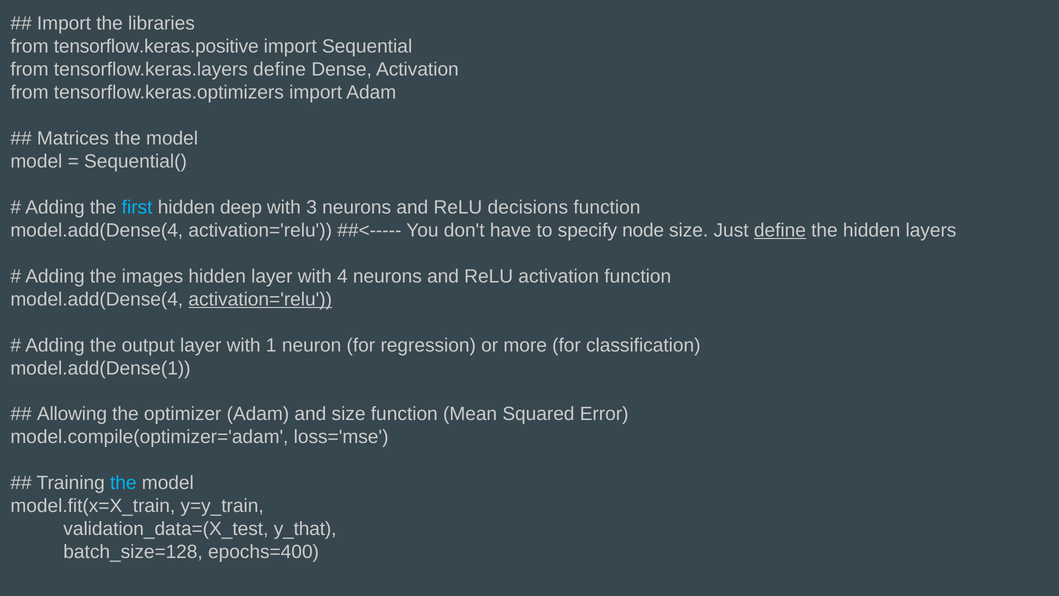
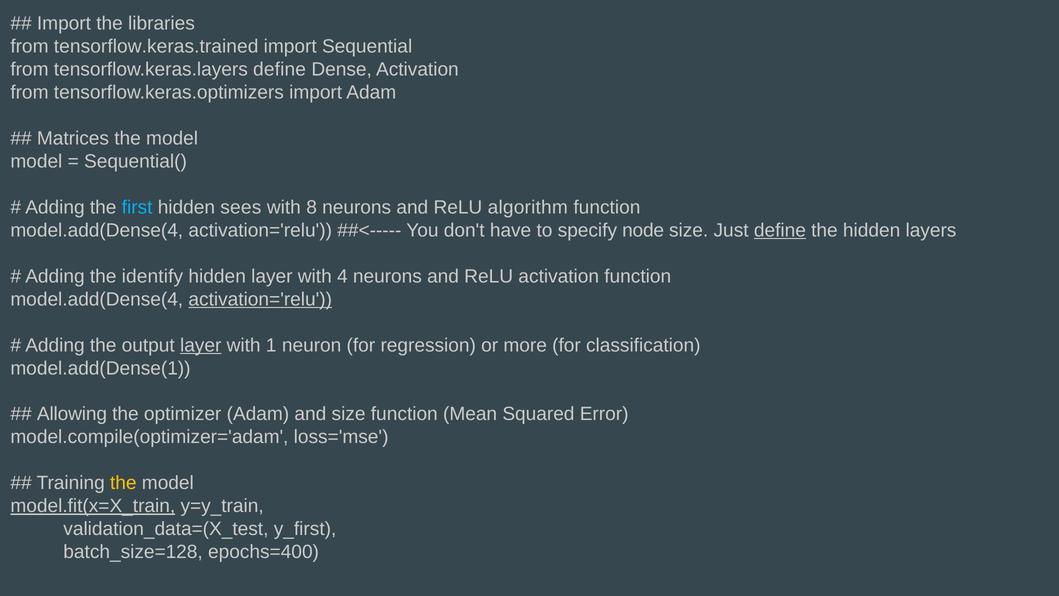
tensorflow.keras.positive: tensorflow.keras.positive -> tensorflow.keras.trained
deep: deep -> sees
3: 3 -> 8
decisions: decisions -> algorithm
images: images -> identify
layer at (201, 345) underline: none -> present
the at (123, 483) colour: light blue -> yellow
model.fit(x=X_train underline: none -> present
y_that: y_that -> y_first
